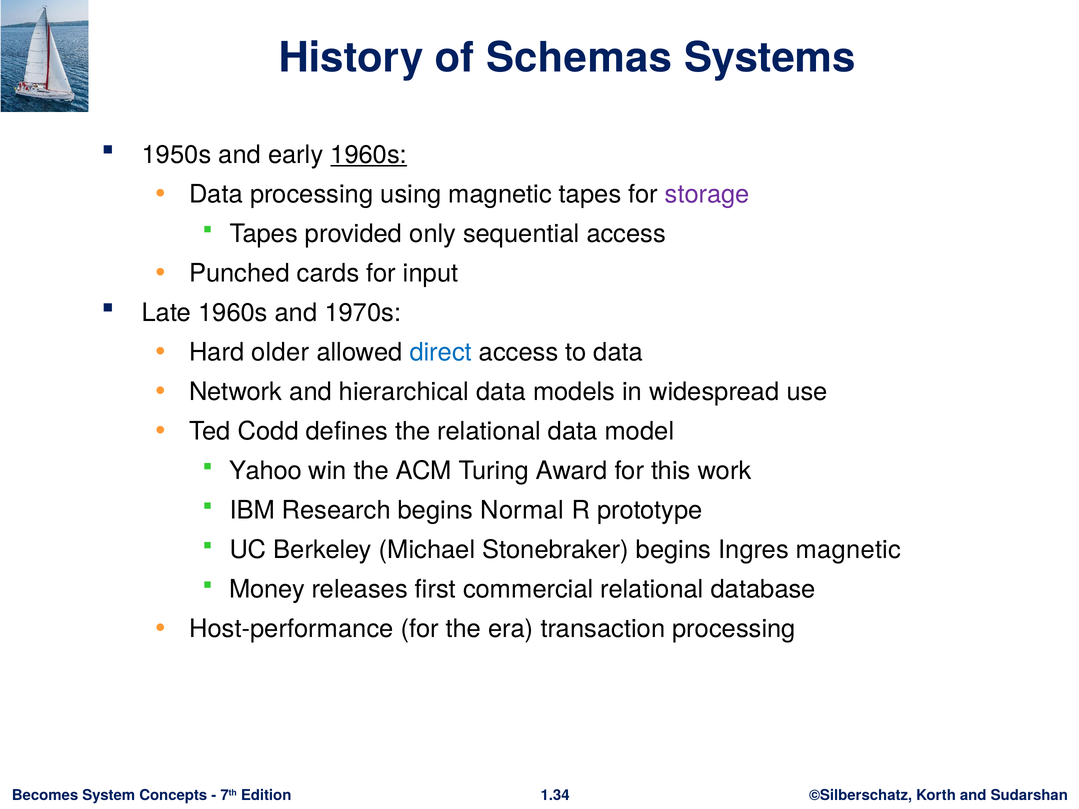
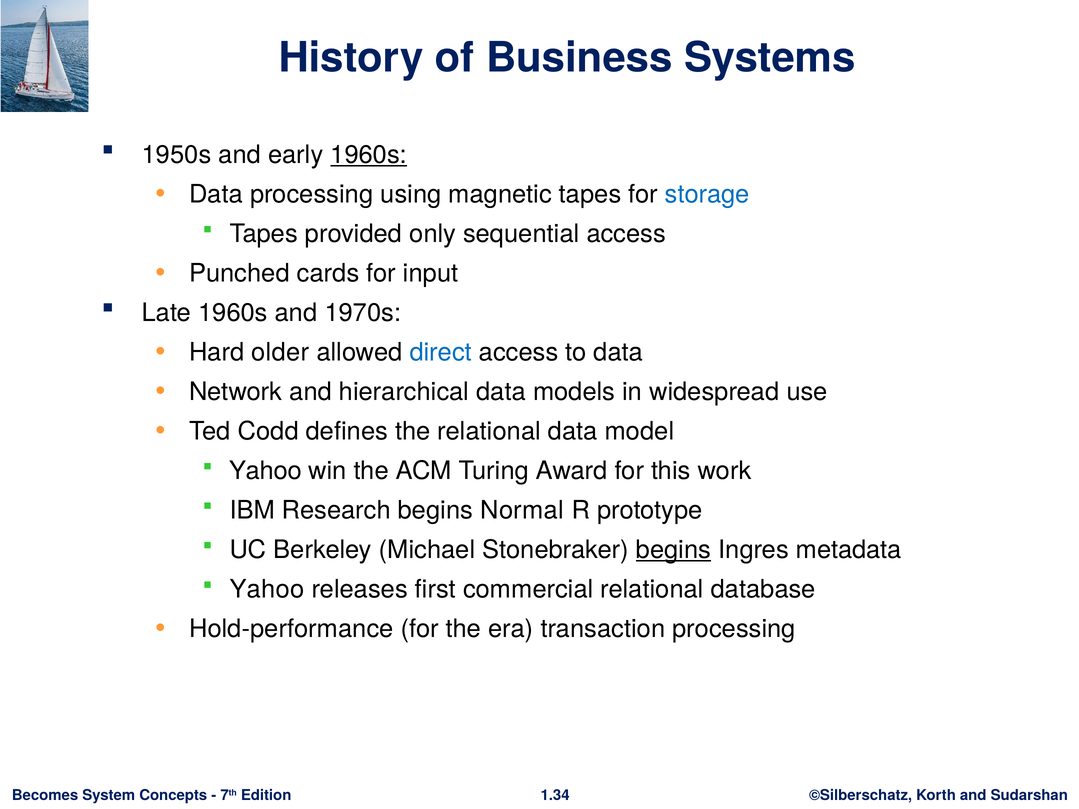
Schemas: Schemas -> Business
storage colour: purple -> blue
begins at (674, 550) underline: none -> present
Ingres magnetic: magnetic -> metadata
Money at (267, 589): Money -> Yahoo
Host-performance: Host-performance -> Hold-performance
